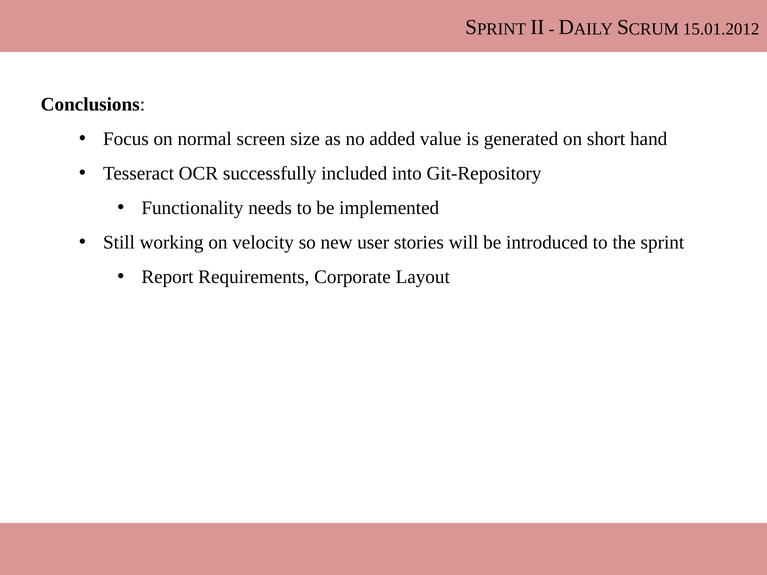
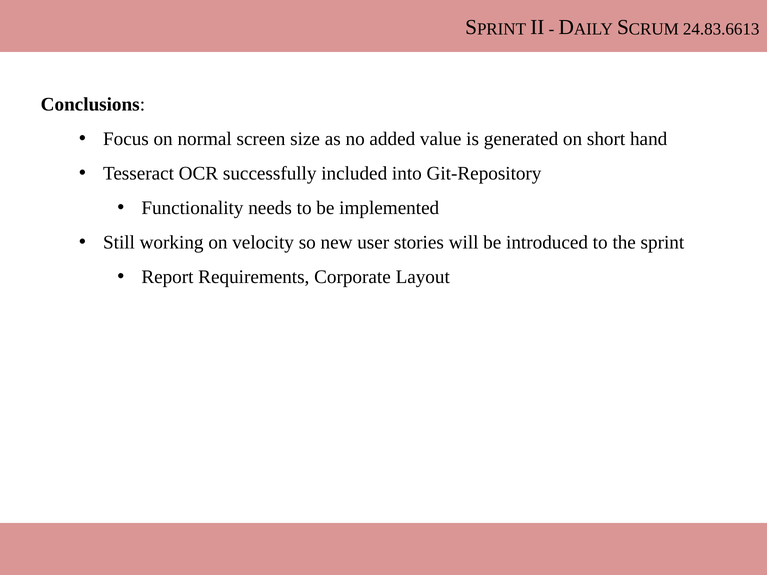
15.01.2012: 15.01.2012 -> 24.83.6613
